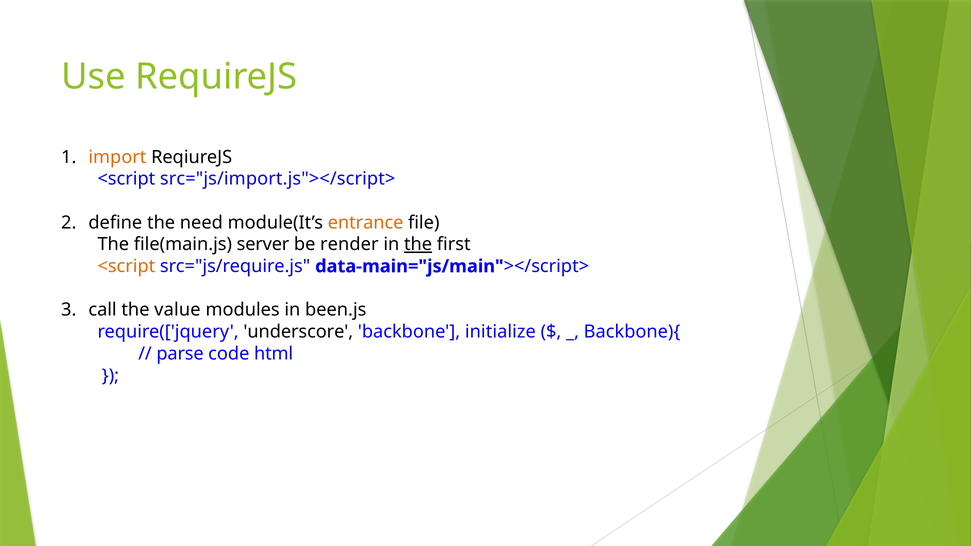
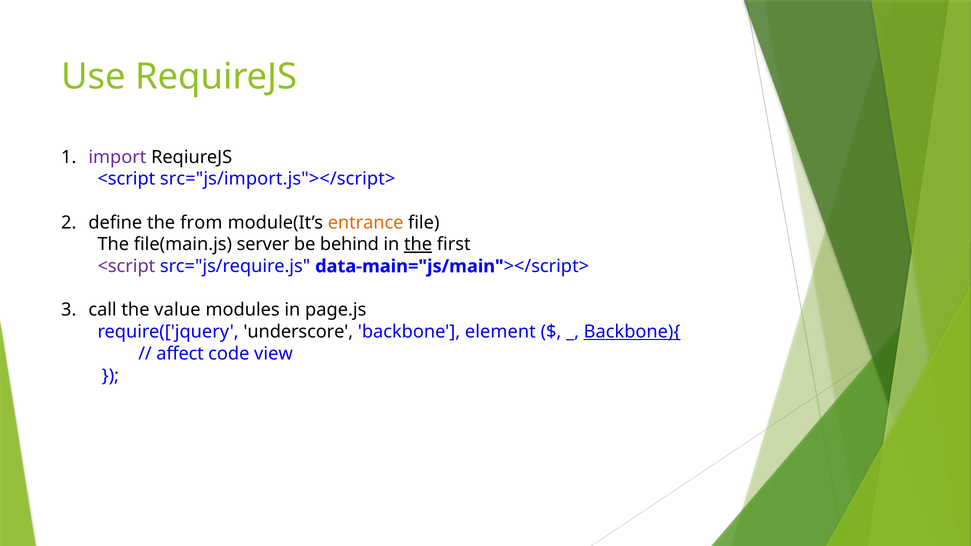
import colour: orange -> purple
need: need -> from
render: render -> behind
<script at (126, 266) colour: orange -> purple
been.js: been.js -> page.js
initialize: initialize -> element
Backbone){ underline: none -> present
parse: parse -> affect
html: html -> view
